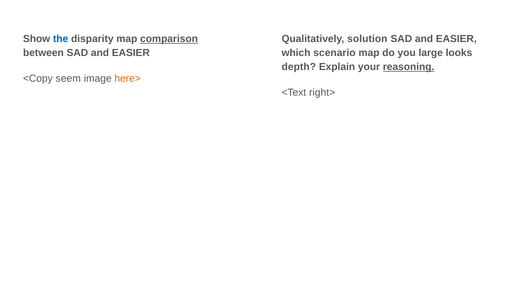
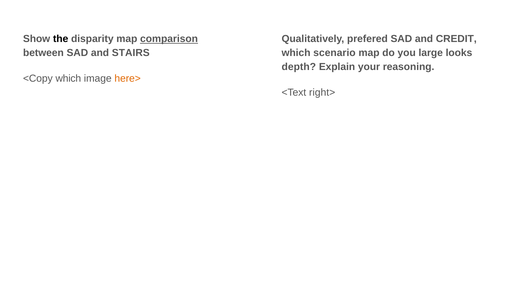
the colour: blue -> black
solution: solution -> prefered
EASIER at (456, 39): EASIER -> CREDIT
between SAD and EASIER: EASIER -> STAIRS
reasoning underline: present -> none
<Copy seem: seem -> which
